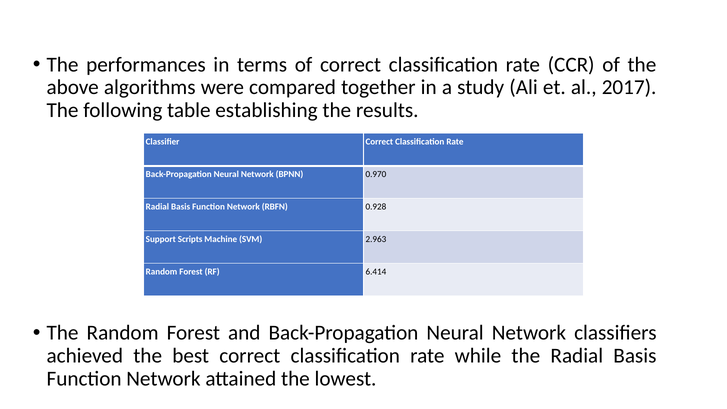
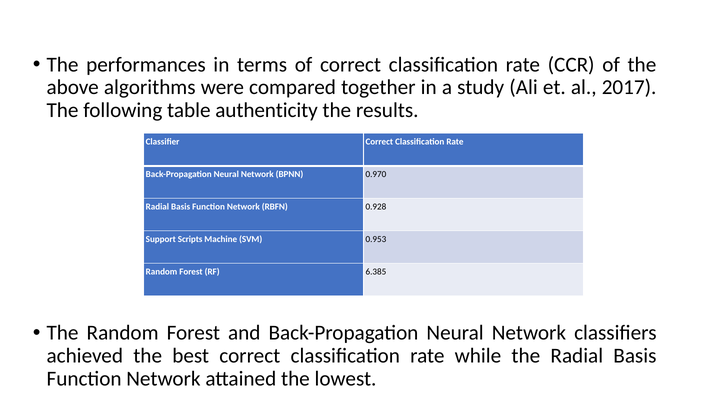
establishing: establishing -> authenticity
2.963: 2.963 -> 0.953
6.414: 6.414 -> 6.385
